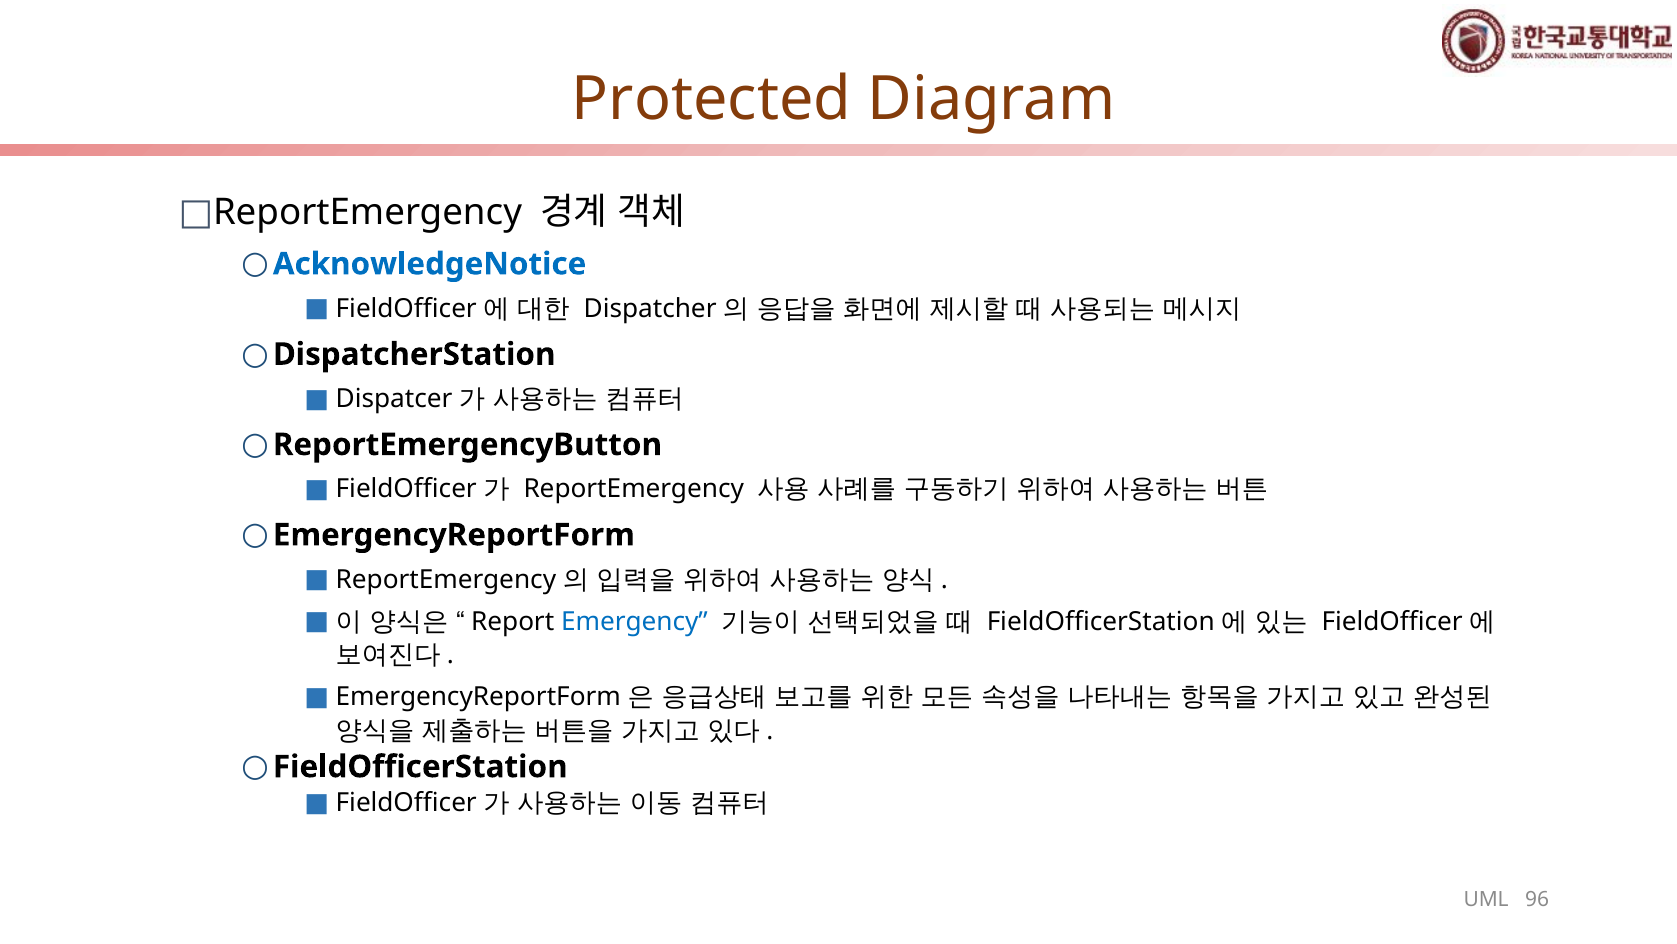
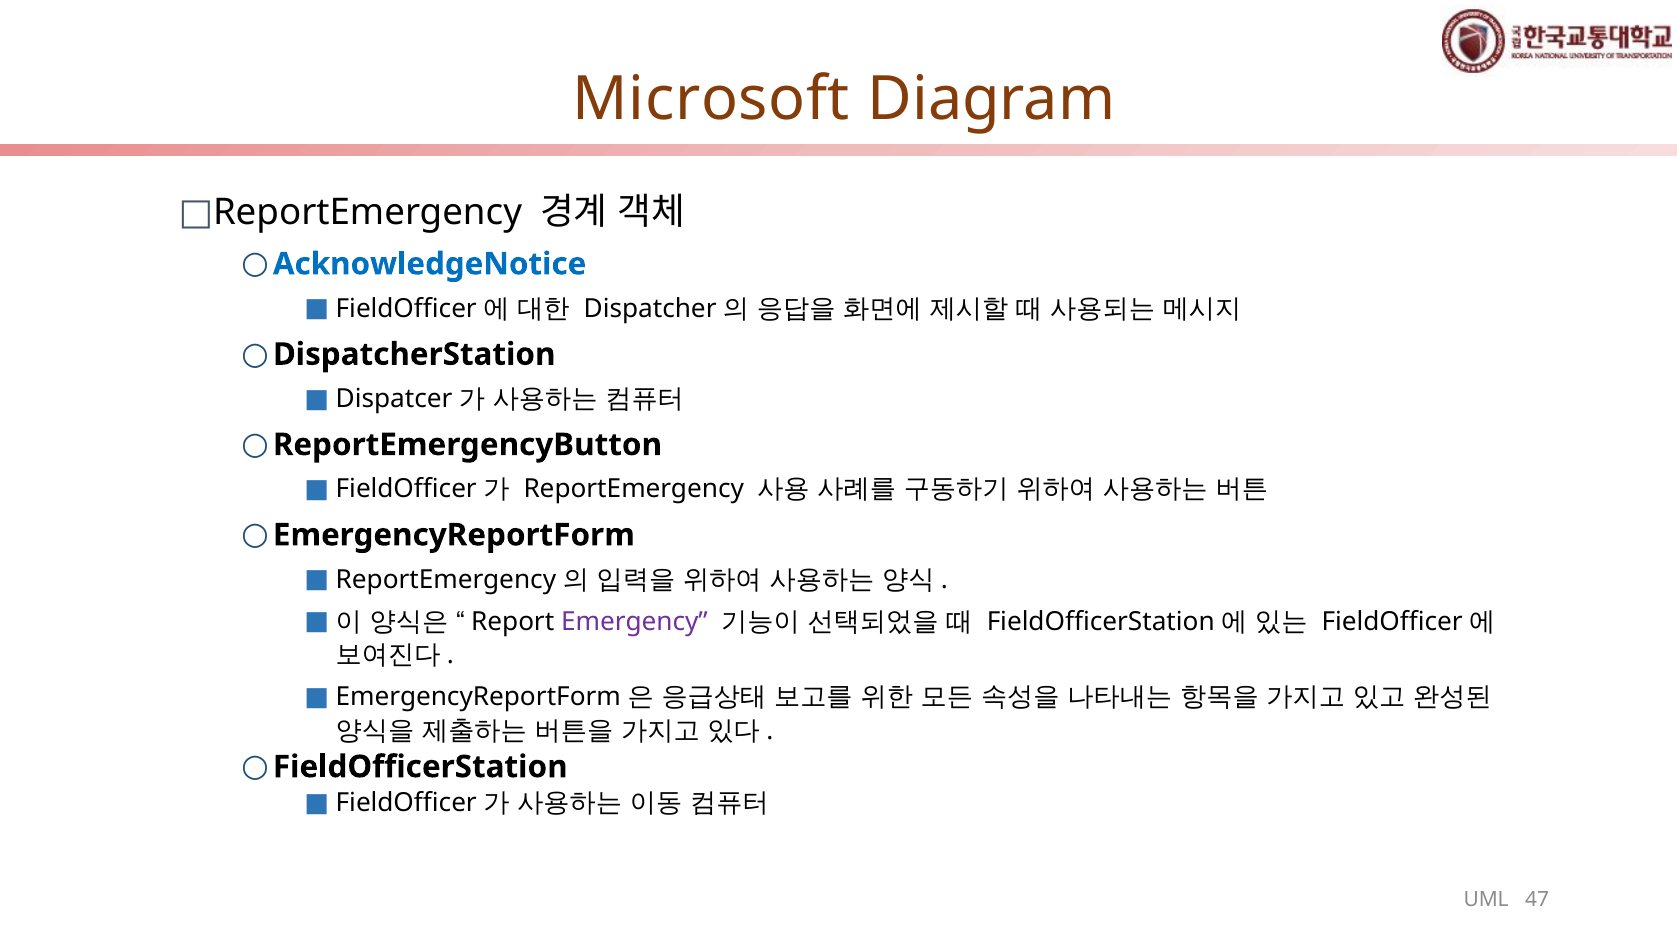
Protected: Protected -> Microsoft
Emergency colour: blue -> purple
96: 96 -> 47
